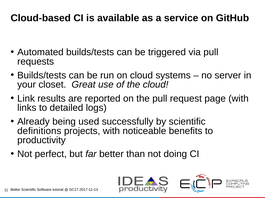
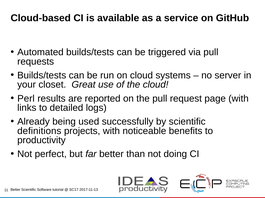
Link: Link -> Perl
